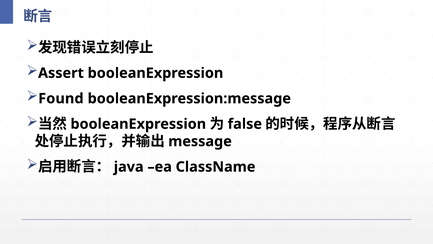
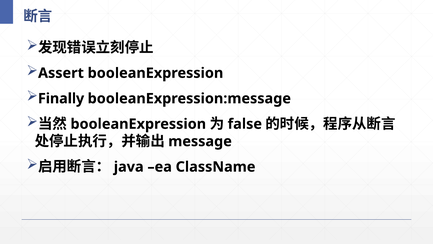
Found: Found -> Finally
